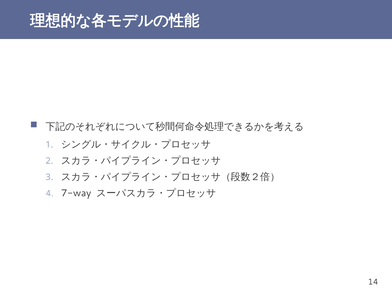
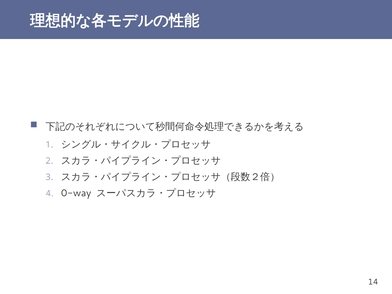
7-way: 7-way -> 0-way
